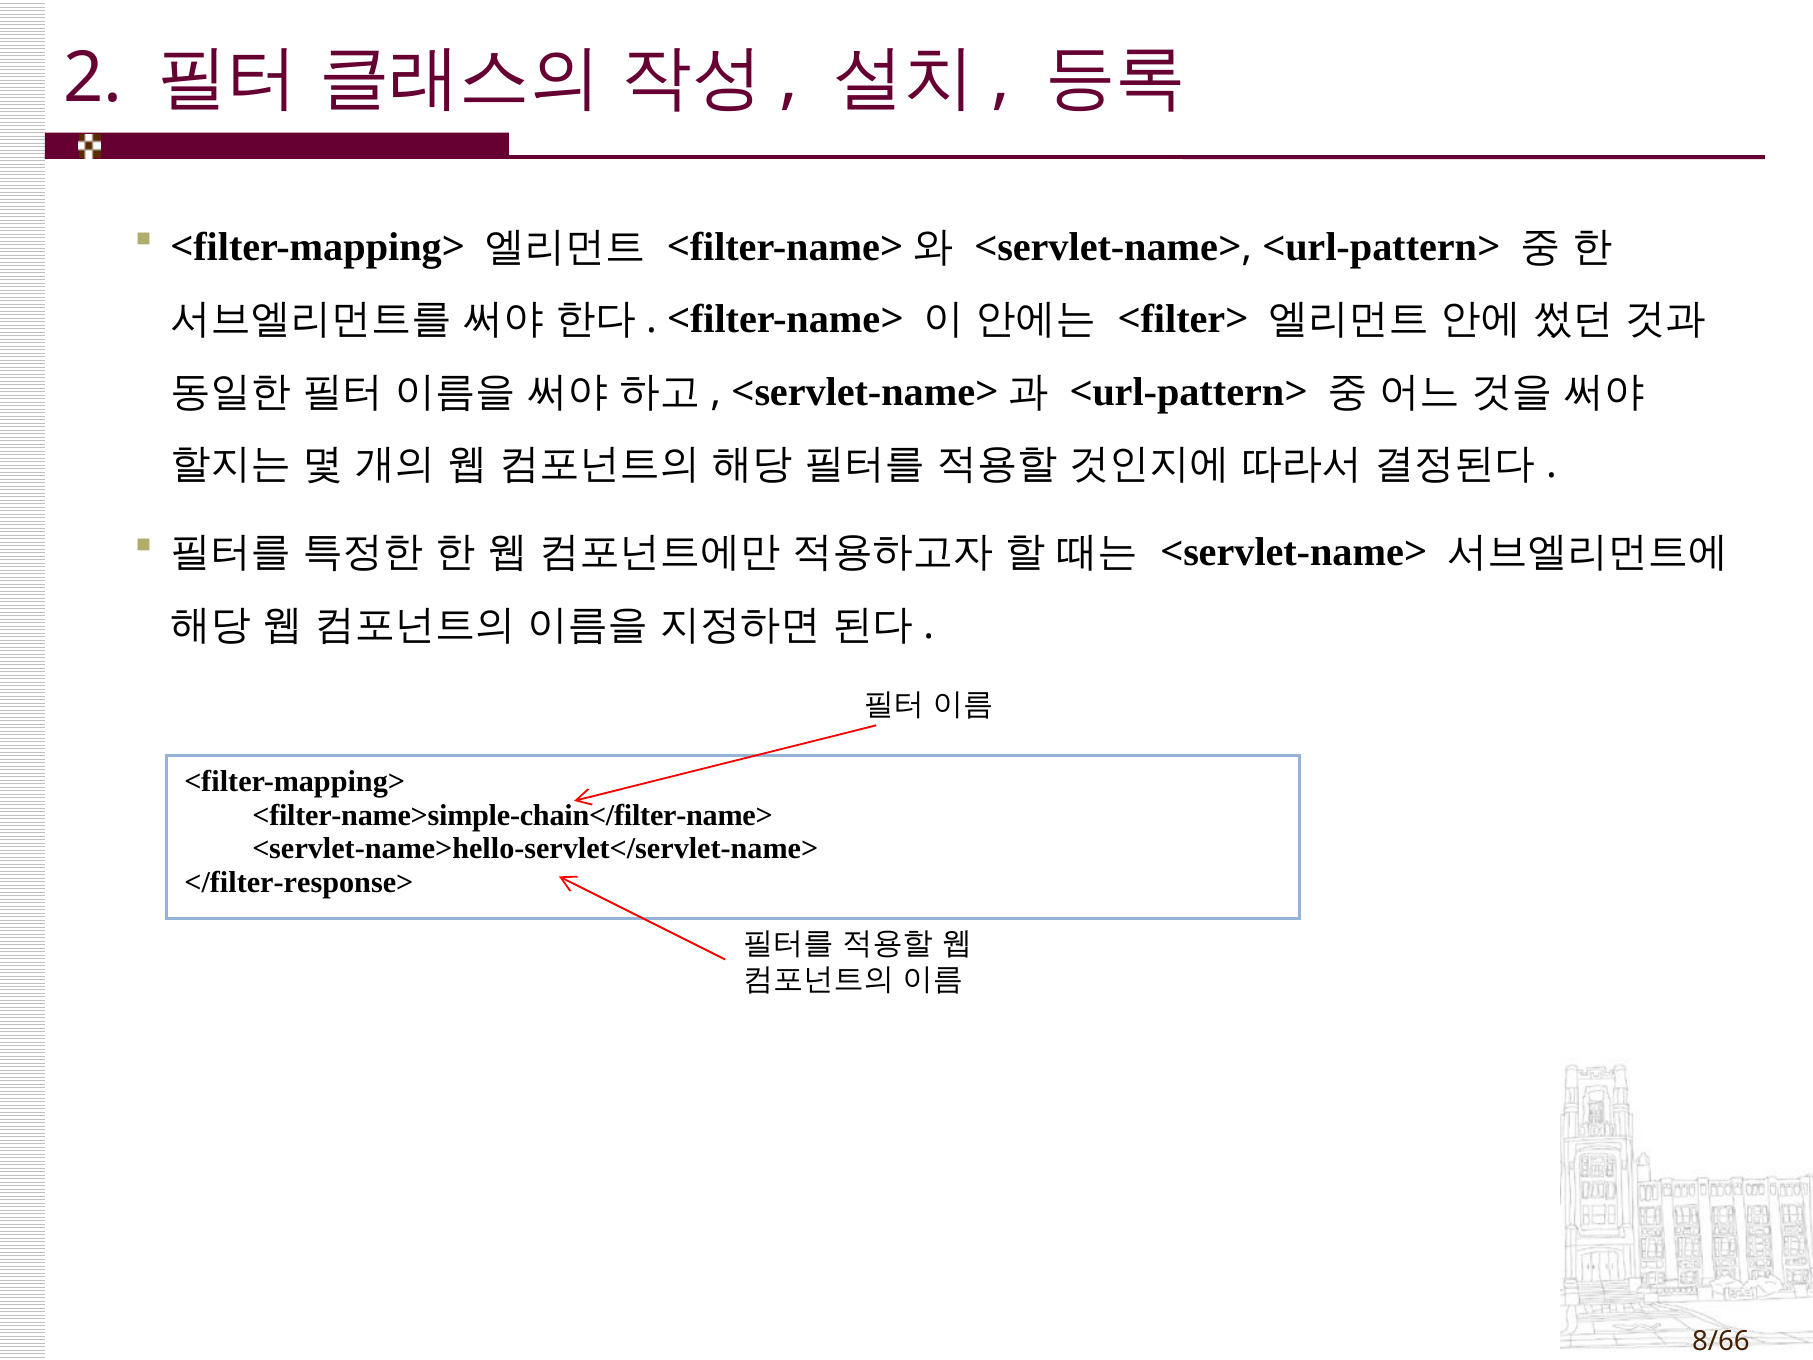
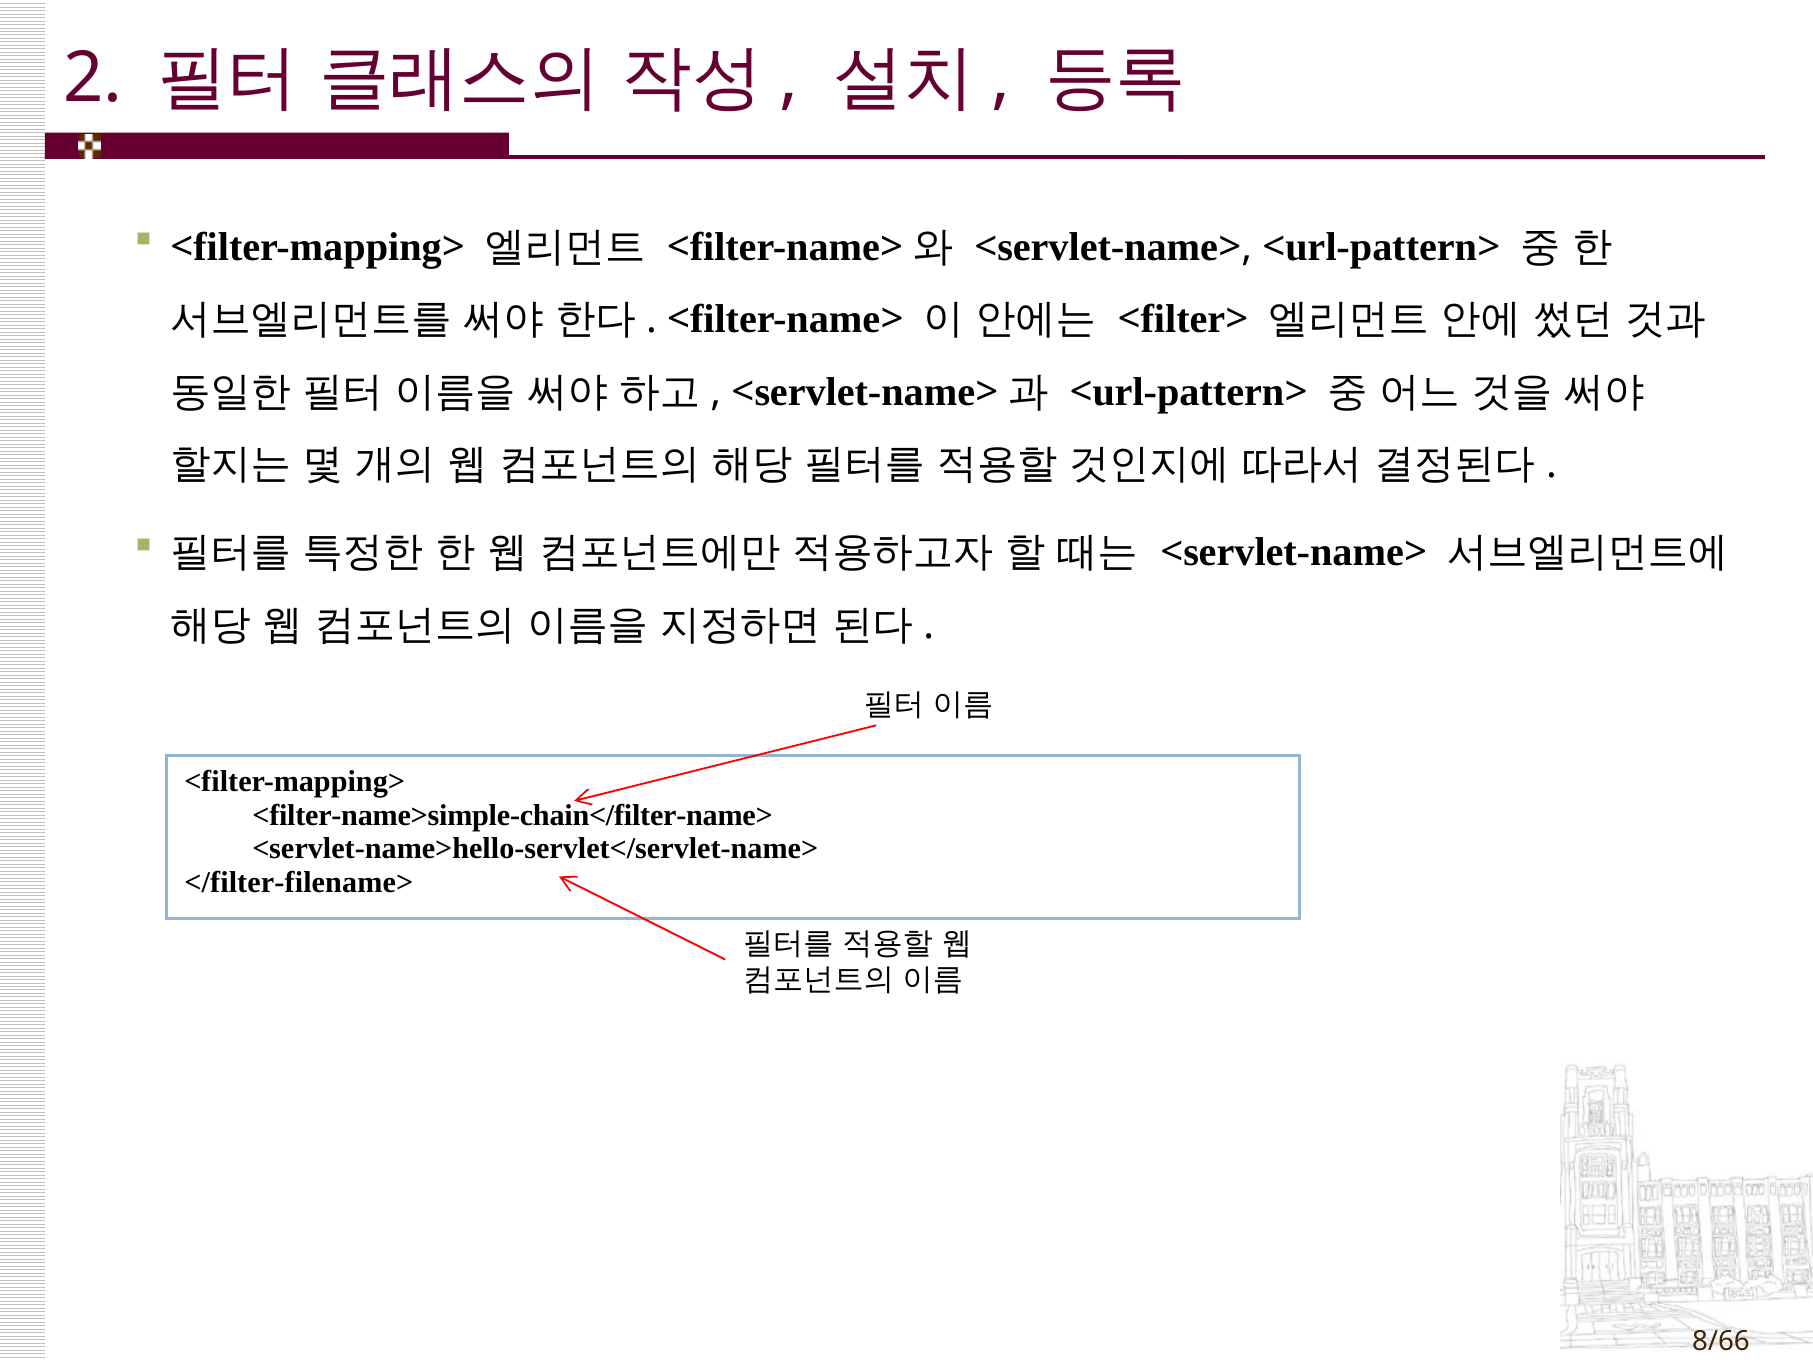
</filter-response>: </filter-response> -> </filter-filename>
